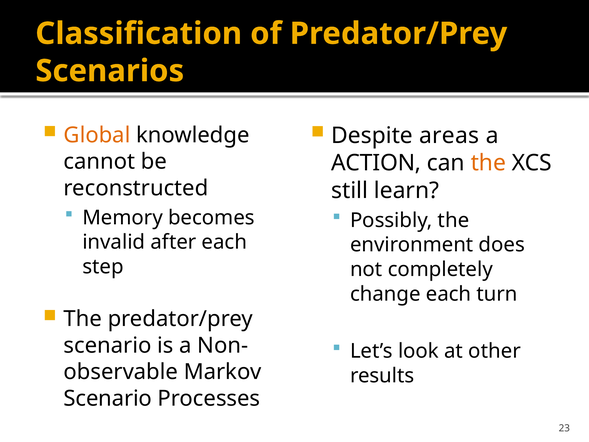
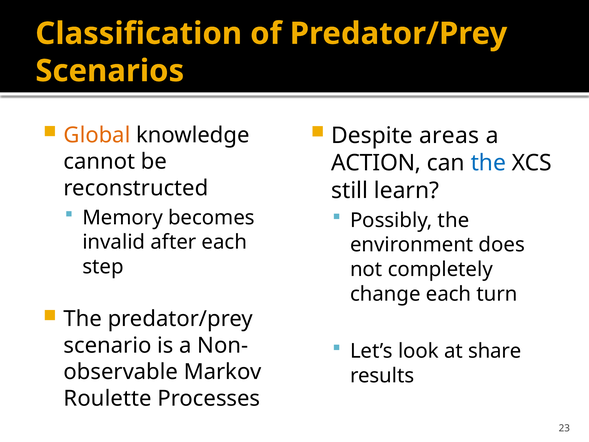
the at (488, 163) colour: orange -> blue
other: other -> share
Scenario at (108, 398): Scenario -> Roulette
